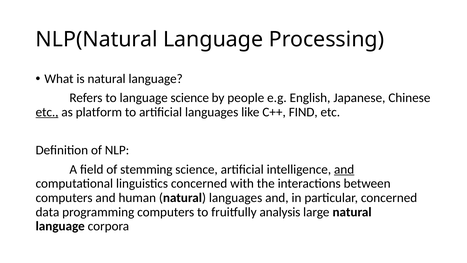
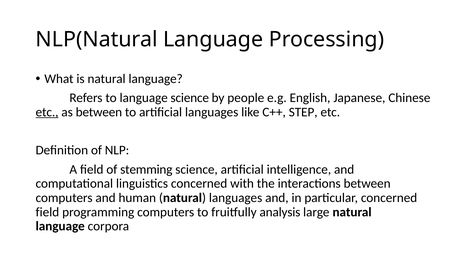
as platform: platform -> between
FIND: FIND -> STEP
and at (344, 169) underline: present -> none
data at (47, 212): data -> field
